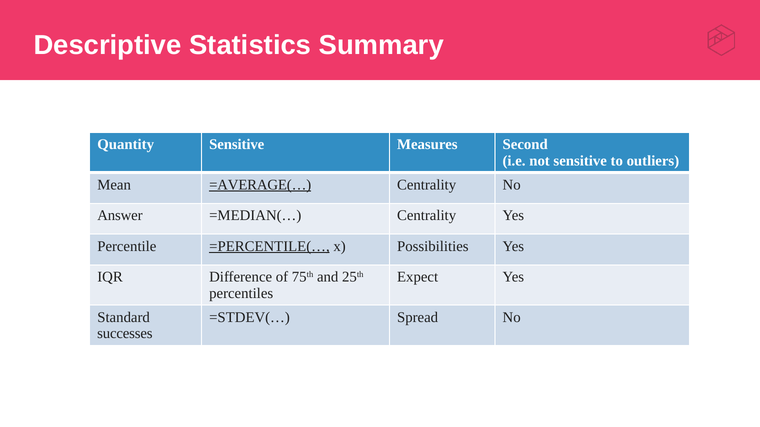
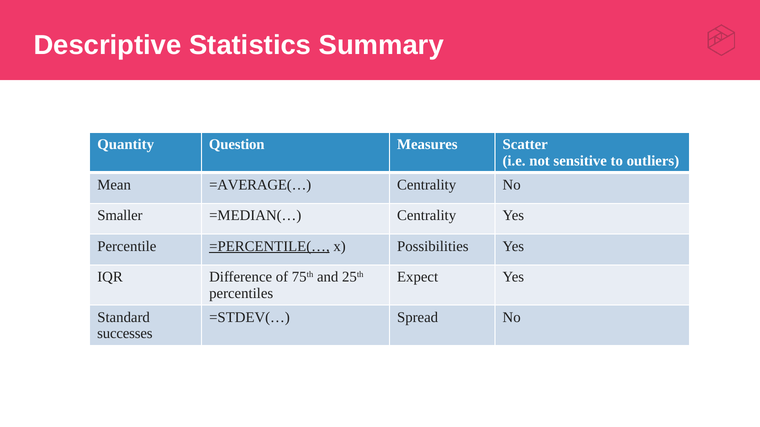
Quantity Sensitive: Sensitive -> Question
Second: Second -> Scatter
=AVERAGE(… underline: present -> none
Answer: Answer -> Smaller
